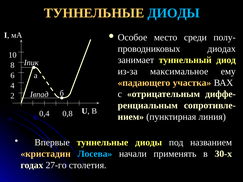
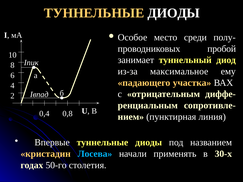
ДИОДЫ at (174, 13) colour: light blue -> white
диодах: диодах -> пробой
27-го: 27-го -> 50-го
